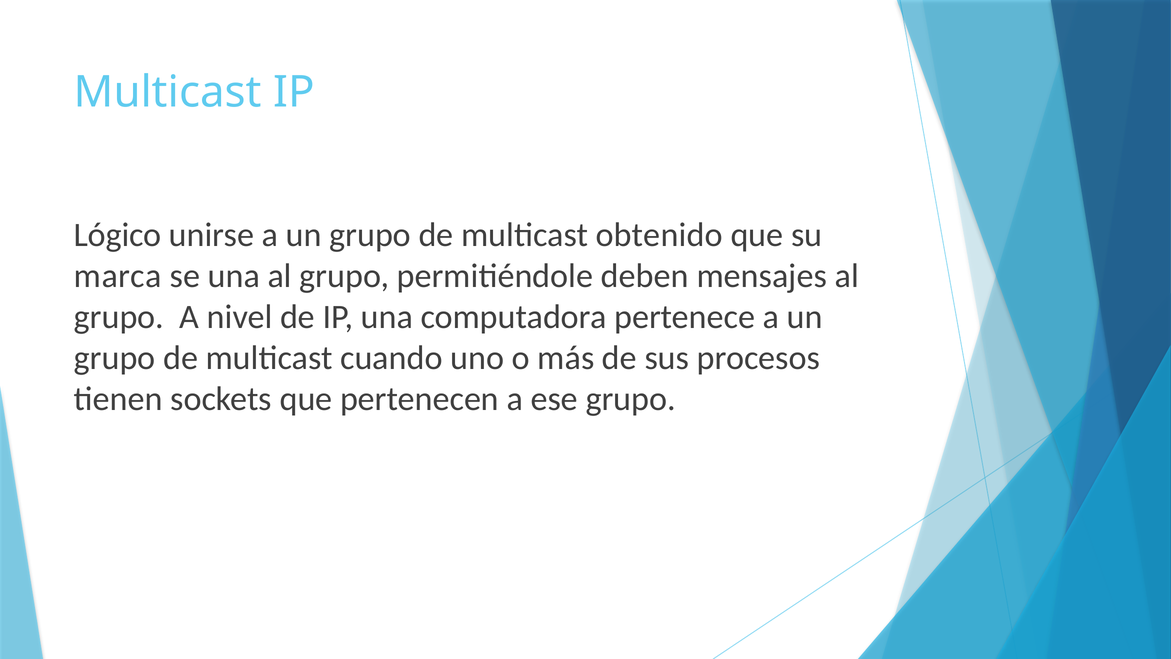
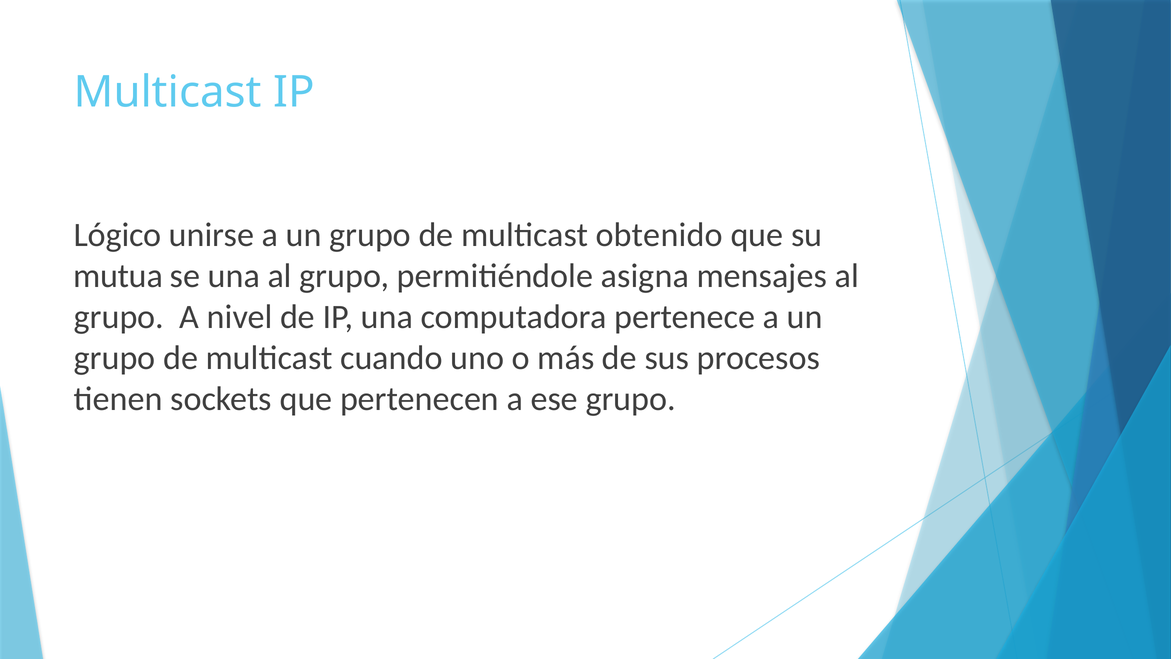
marca: marca -> mutua
deben: deben -> asigna
